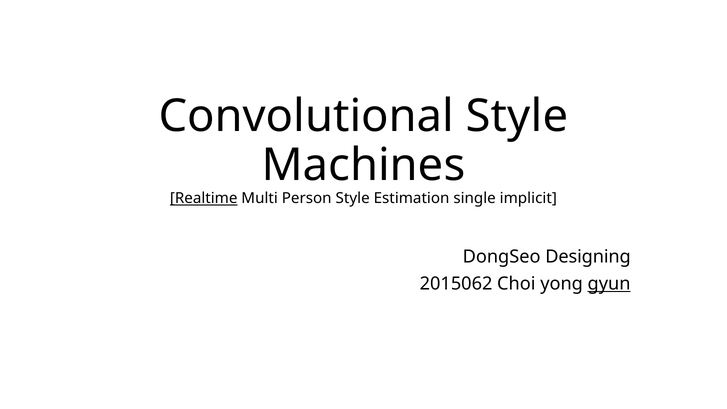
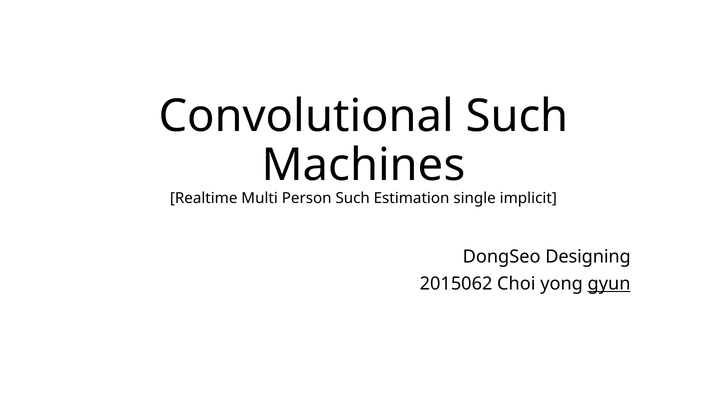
Convolutional Style: Style -> Such
Realtime underline: present -> none
Person Style: Style -> Such
